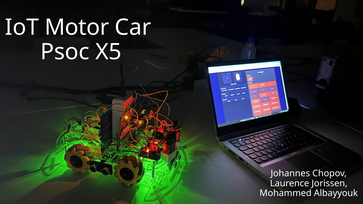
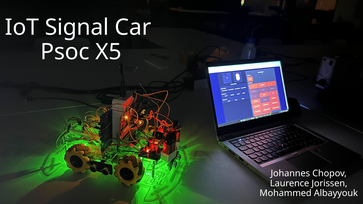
Motor: Motor -> Signal
